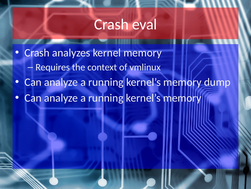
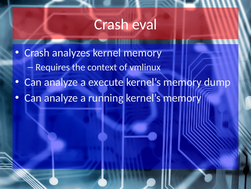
running at (106, 82): running -> execute
